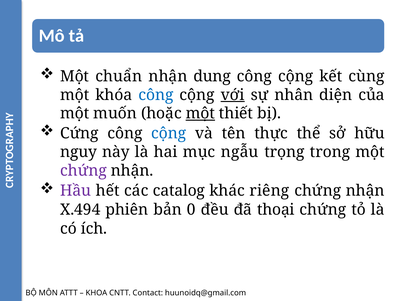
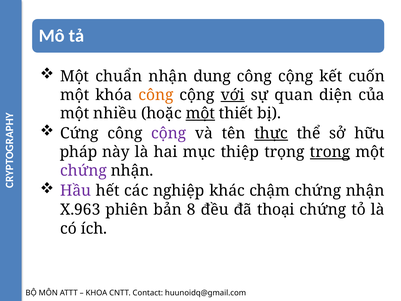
cùng: cùng -> cuốn
công at (156, 95) colour: blue -> orange
nhân: nhân -> quan
muốn: muốn -> nhiều
cộng at (169, 133) colour: blue -> purple
thực underline: none -> present
nguy: nguy -> pháp
ngẫu: ngẫu -> thiệp
trong underline: none -> present
catalog: catalog -> nghiệp
riêng: riêng -> chậm
X.494: X.494 -> X.963
0: 0 -> 8
